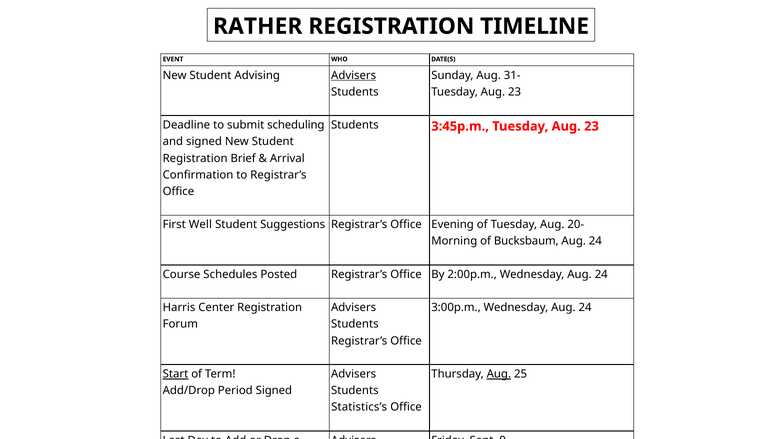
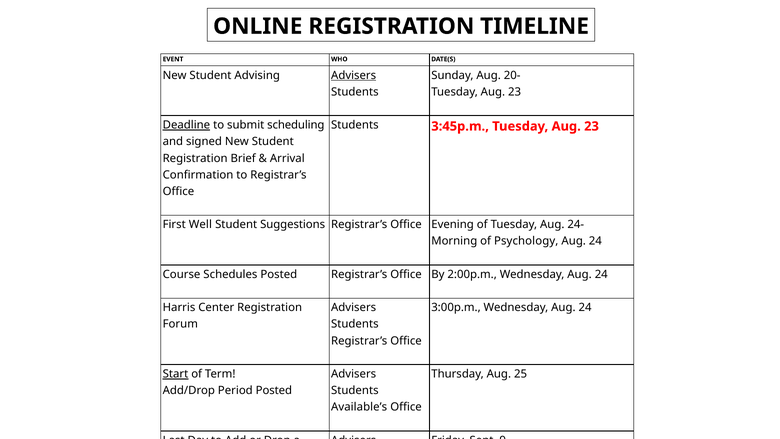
RATHER: RATHER -> ONLINE
31-: 31- -> 20-
Deadline underline: none -> present
20-: 20- -> 24-
Bucksbaum: Bucksbaum -> Psychology
Aug at (499, 374) underline: present -> none
Period Signed: Signed -> Posted
Statistics’s: Statistics’s -> Available’s
